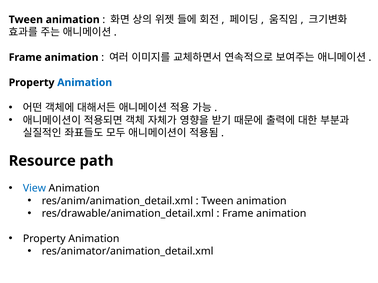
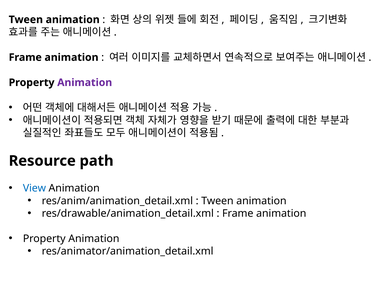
Animation at (85, 83) colour: blue -> purple
